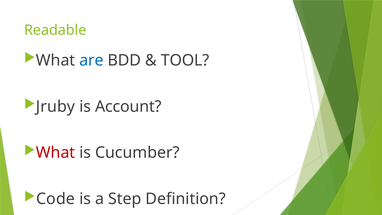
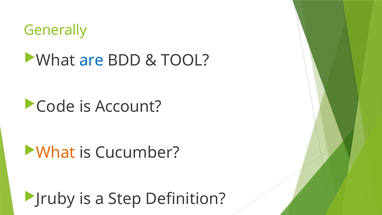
Readable: Readable -> Generally
Jruby: Jruby -> Code
What at (56, 153) colour: red -> orange
Code: Code -> Jruby
